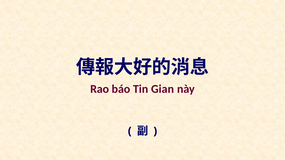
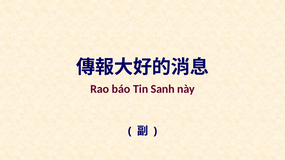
Gian: Gian -> Sanh
